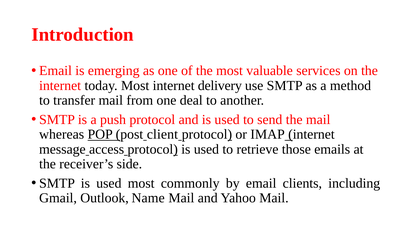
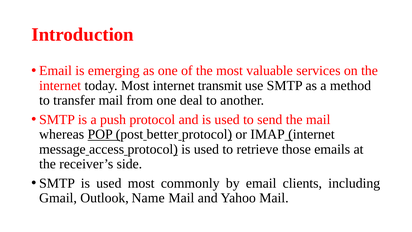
delivery: delivery -> transmit
client: client -> better
